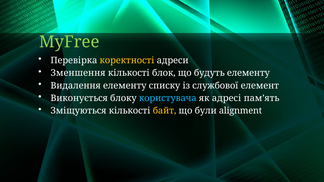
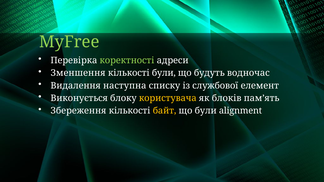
коректності colour: yellow -> light green
кількості блок: блок -> були
будуть елементу: елементу -> водночас
Видалення елементу: елементу -> наступна
користувача colour: light blue -> yellow
адресі: адресі -> блоків
Зміщуються: Зміщуються -> Збереження
